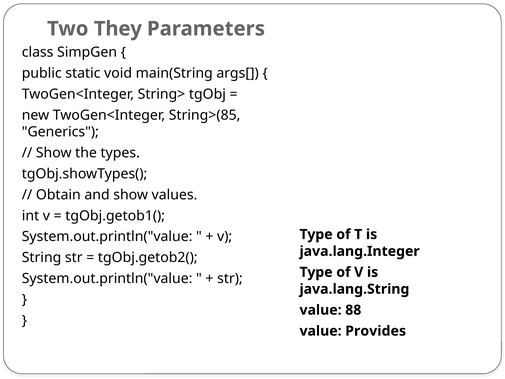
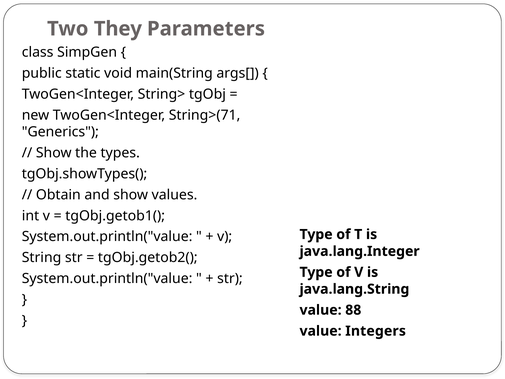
String>(85: String>(85 -> String>(71
Provides: Provides -> Integers
